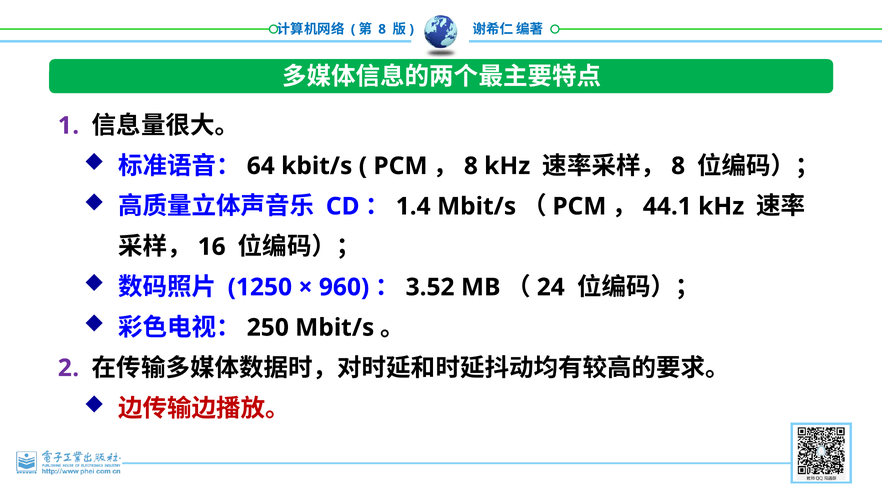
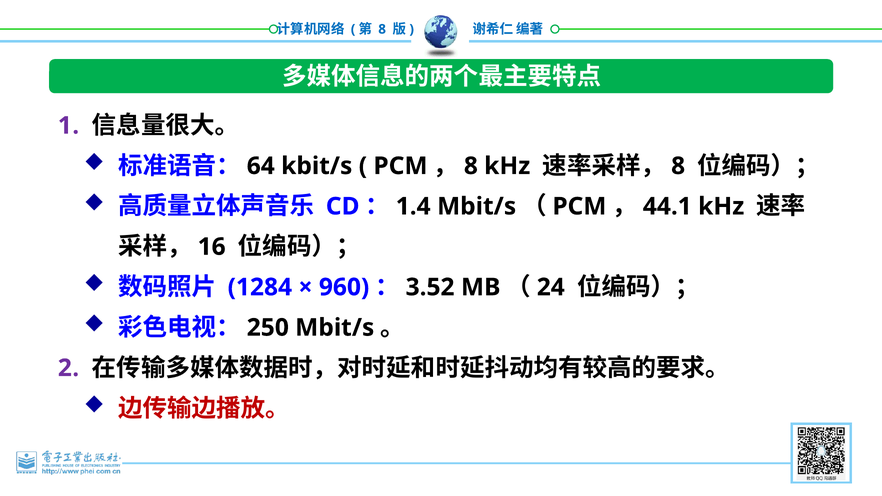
1250: 1250 -> 1284
